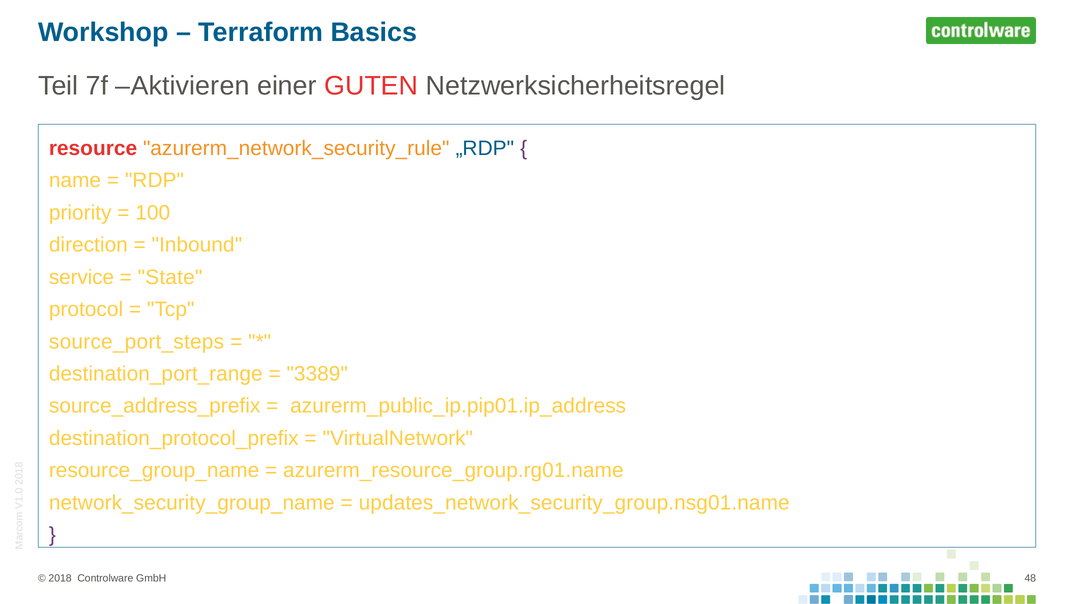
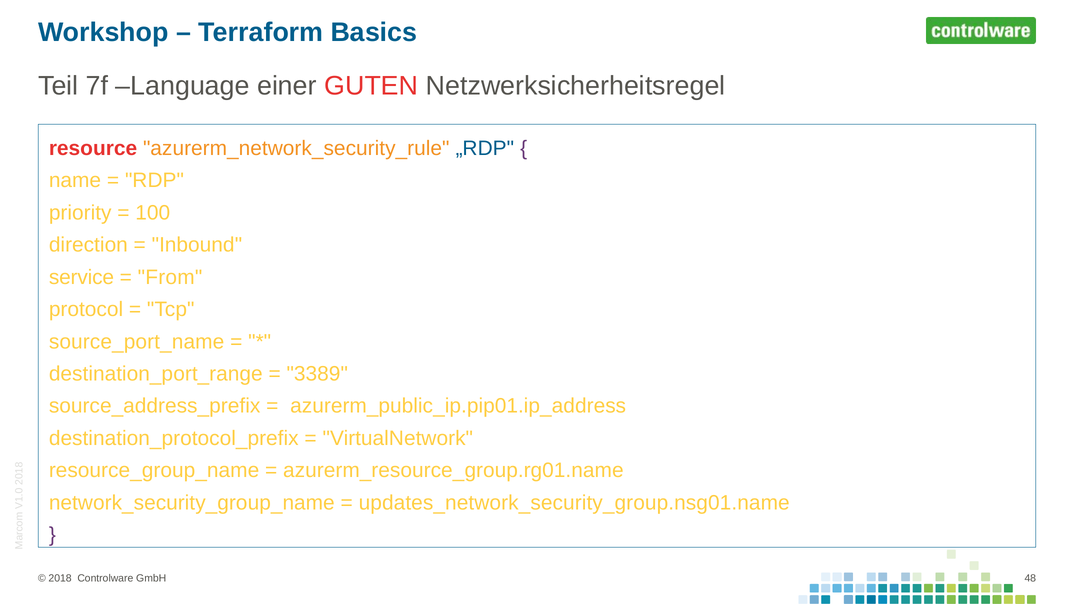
Aktivieren: Aktivieren -> Language
State: State -> From
source_port_steps: source_port_steps -> source_port_name
